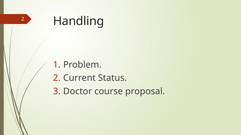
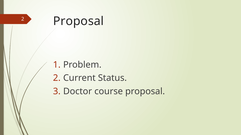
2 Handling: Handling -> Proposal
